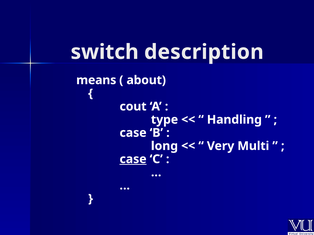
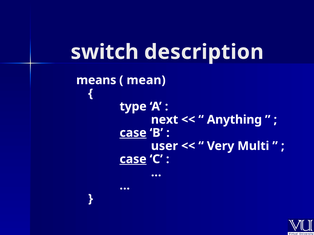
about: about -> mean
cout: cout -> type
type: type -> next
Handling: Handling -> Anything
case at (133, 133) underline: none -> present
long: long -> user
